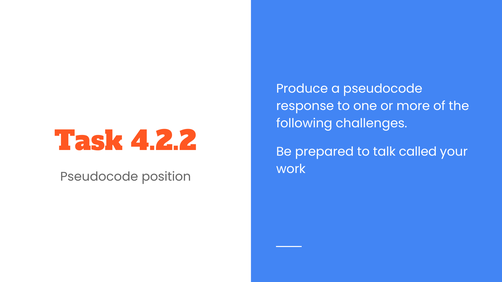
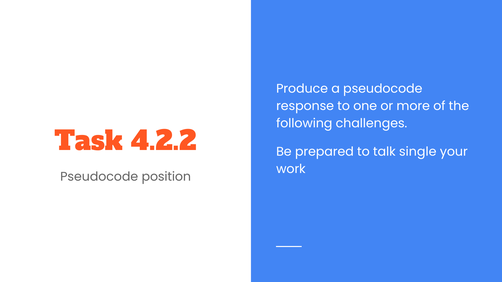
called: called -> single
